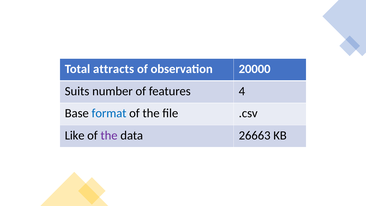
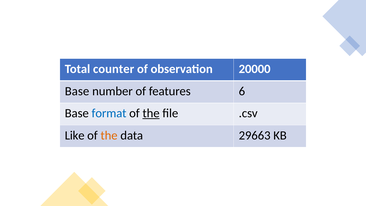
attracts: attracts -> counter
Suits at (77, 91): Suits -> Base
4: 4 -> 6
the at (151, 113) underline: none -> present
the at (109, 135) colour: purple -> orange
26663: 26663 -> 29663
